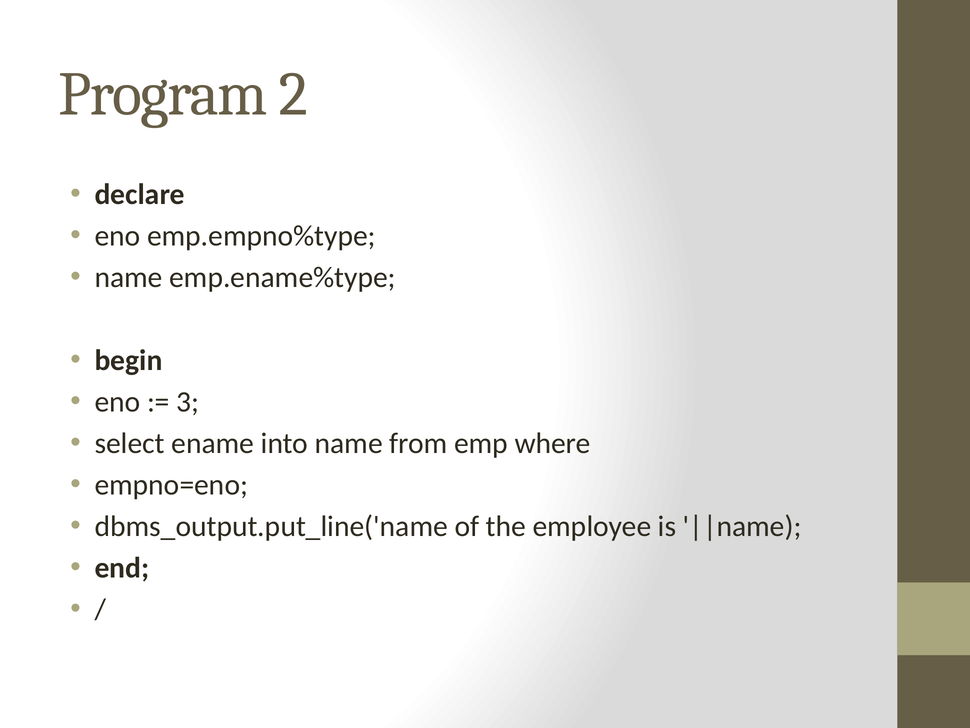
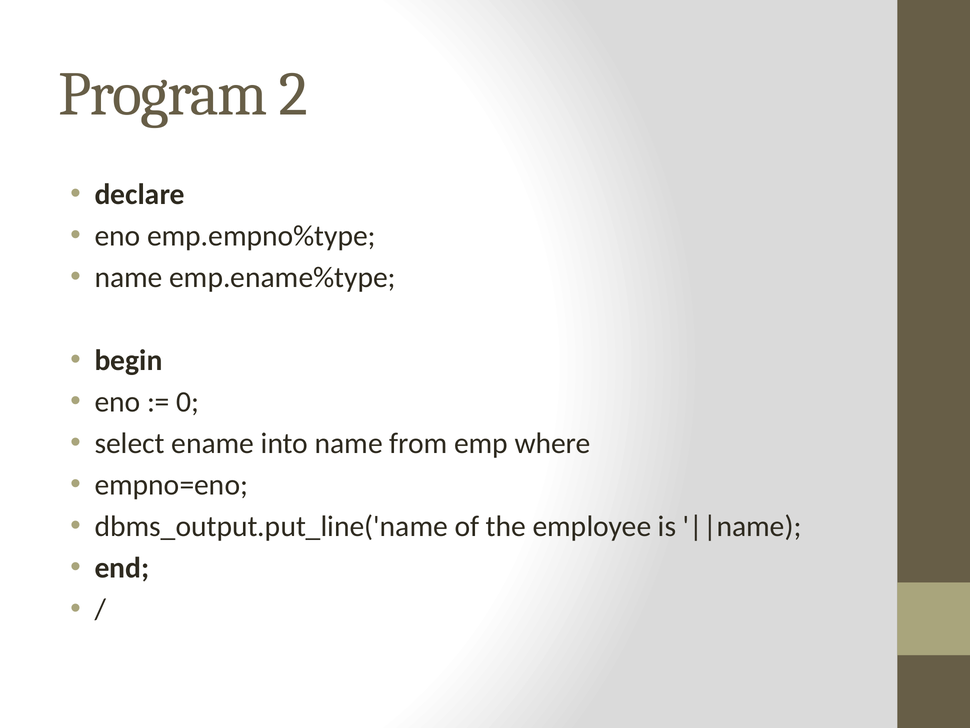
3: 3 -> 0
